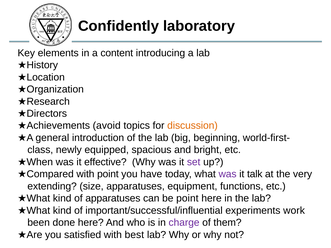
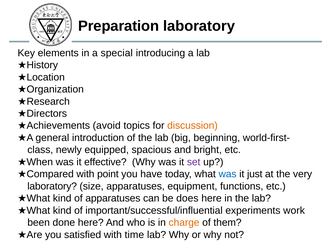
Confidently: Confidently -> Preparation
content: content -> special
was at (228, 174) colour: purple -> blue
talk: talk -> just
extending at (52, 186): extending -> laboratory
be point: point -> does
charge colour: purple -> orange
best: best -> time
